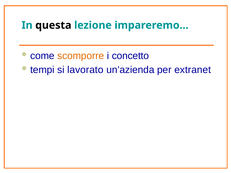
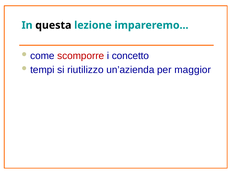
scomporre colour: orange -> red
lavorato: lavorato -> riutilizzo
extranet: extranet -> maggior
